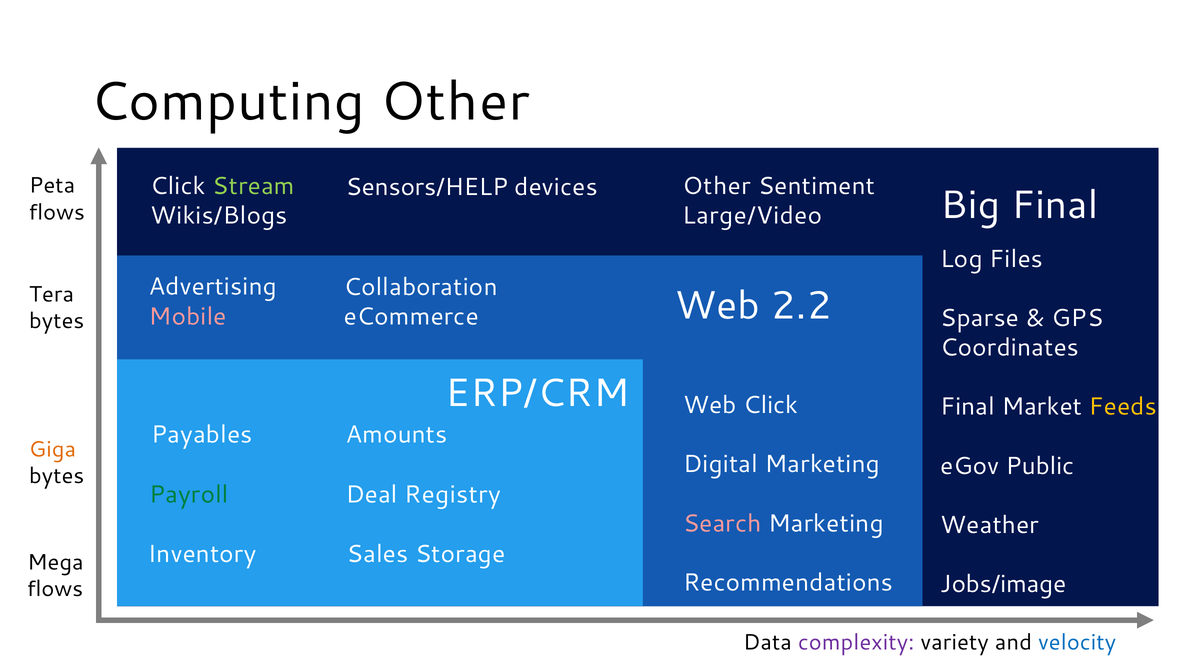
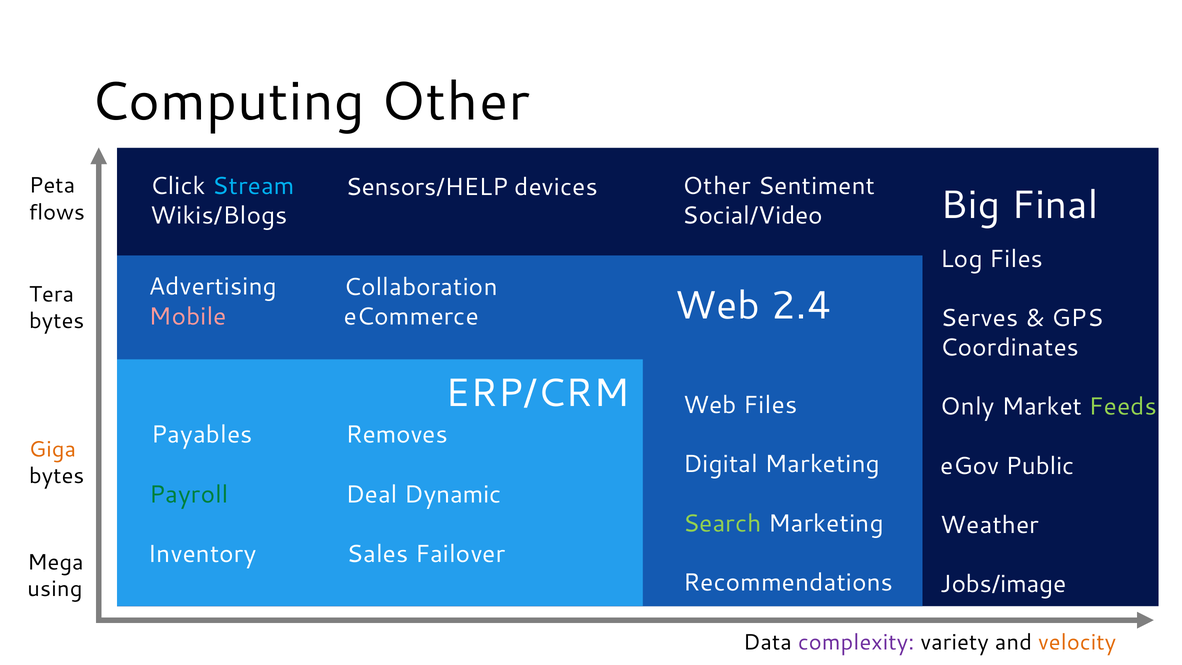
Stream colour: light green -> light blue
Large/Video: Large/Video -> Social/Video
2.2: 2.2 -> 2.4
Sparse: Sparse -> Serves
Web Click: Click -> Files
Final at (968, 407): Final -> Only
Feeds colour: yellow -> light green
Amounts: Amounts -> Removes
Registry: Registry -> Dynamic
Search colour: pink -> light green
Storage: Storage -> Failover
flows at (55, 589): flows -> using
velocity colour: blue -> orange
